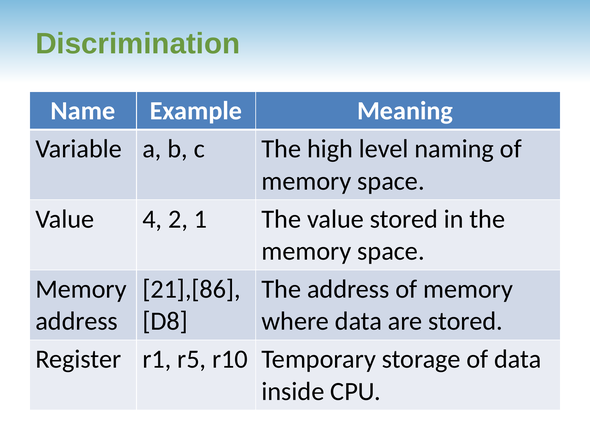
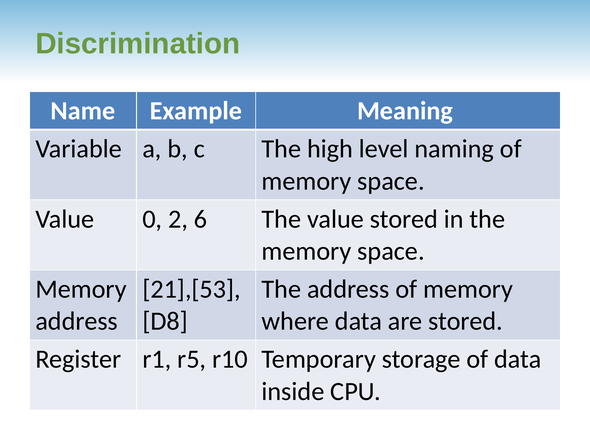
4: 4 -> 0
1: 1 -> 6
21],[86: 21],[86 -> 21],[53
